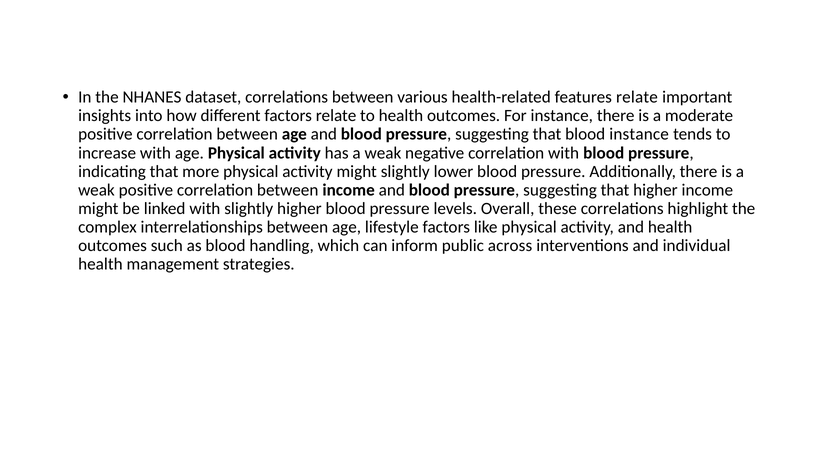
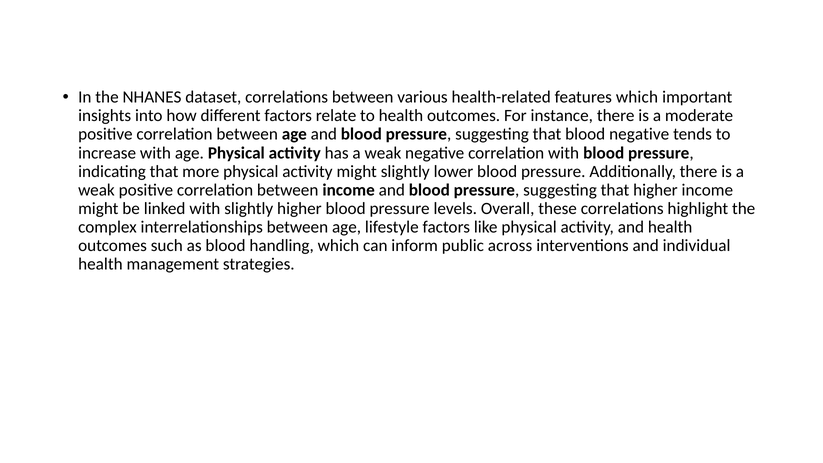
features relate: relate -> which
blood instance: instance -> negative
